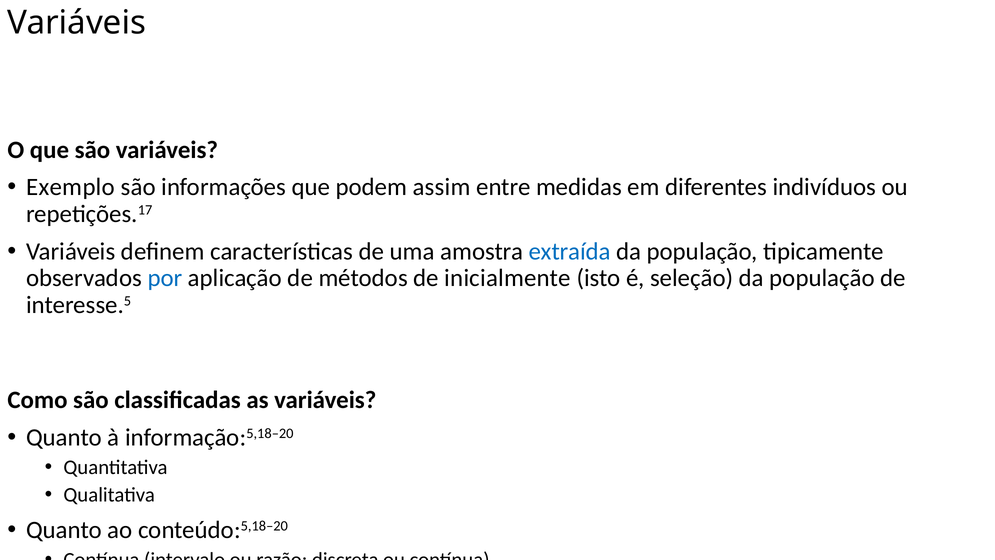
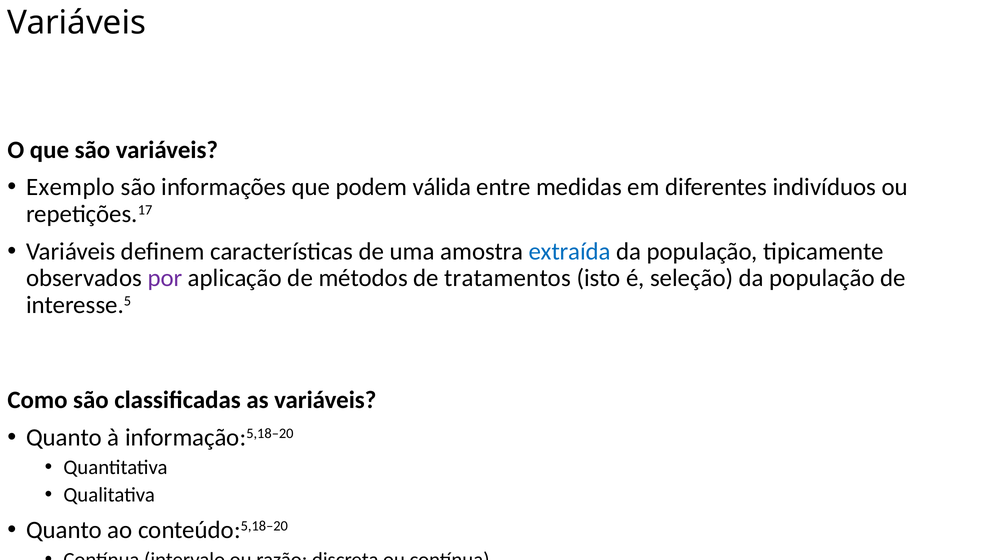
assim: assim -> válida
por at (165, 278) colour: blue -> purple
inicialmente: inicialmente -> tratamentos
